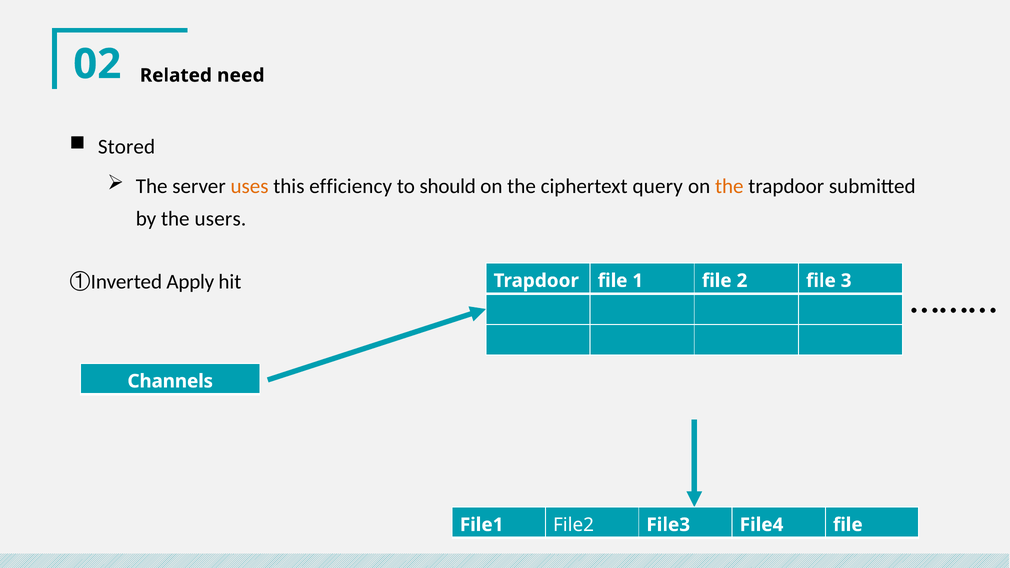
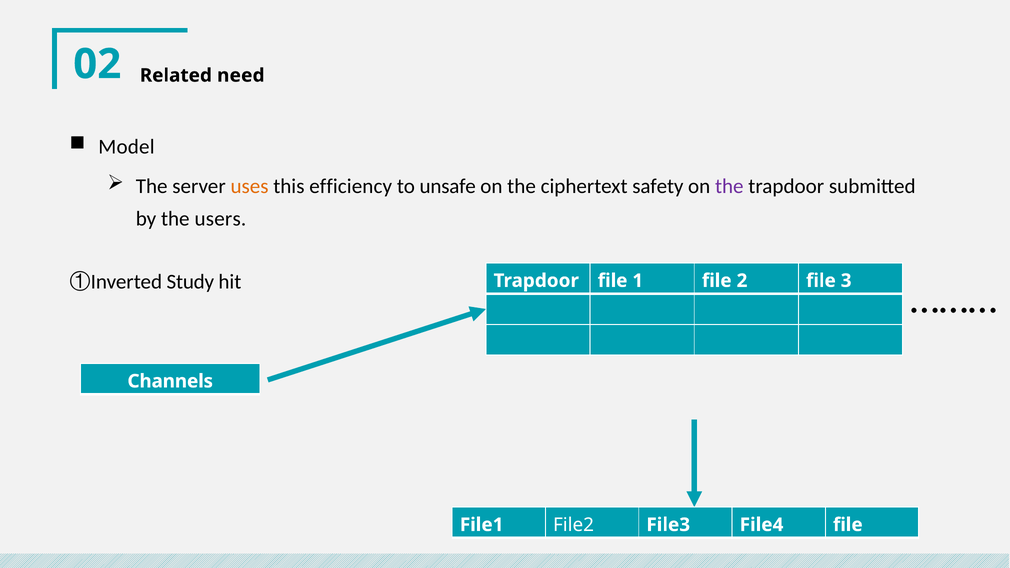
Stored: Stored -> Model
should: should -> unsafe
query: query -> safety
the at (729, 186) colour: orange -> purple
Apply: Apply -> Study
